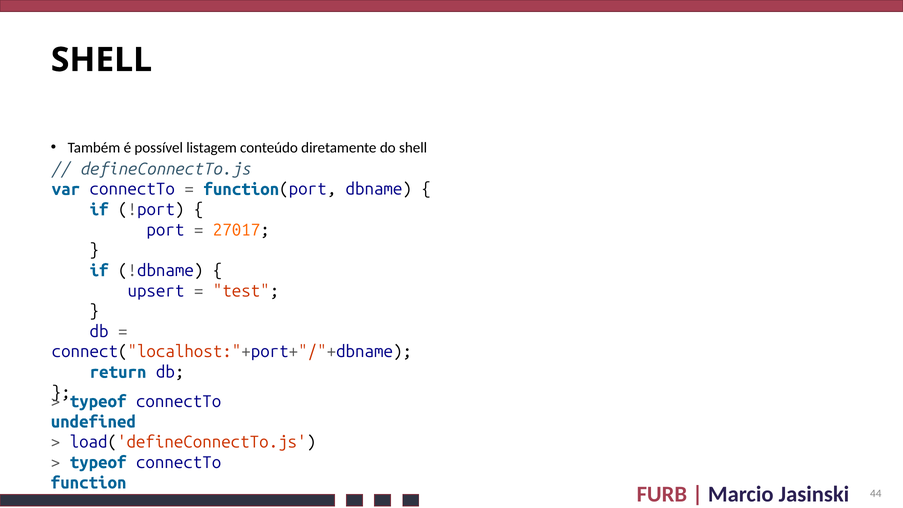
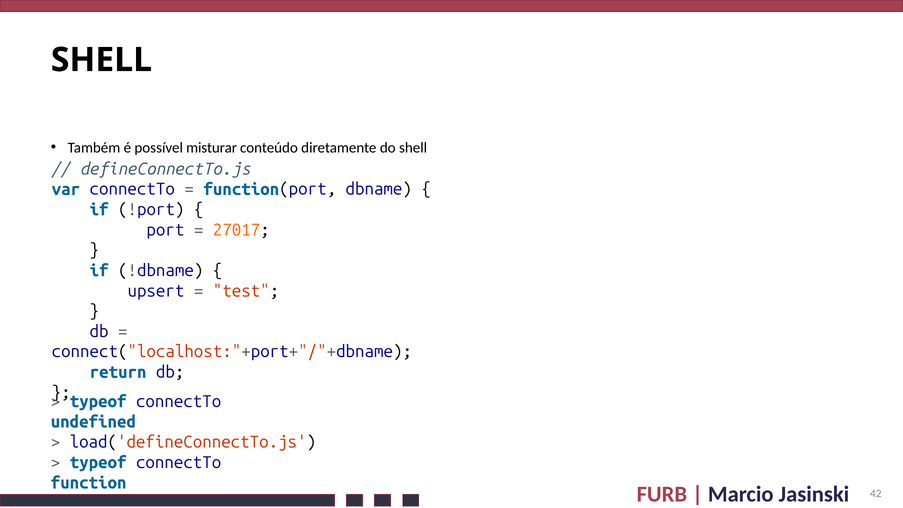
listagem: listagem -> misturar
44: 44 -> 42
